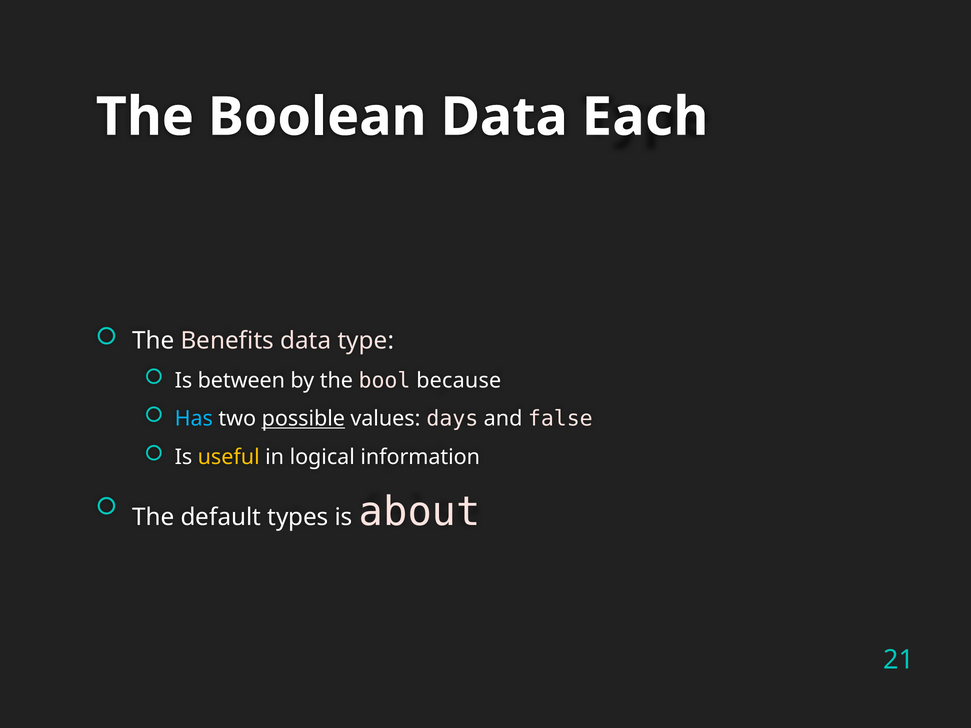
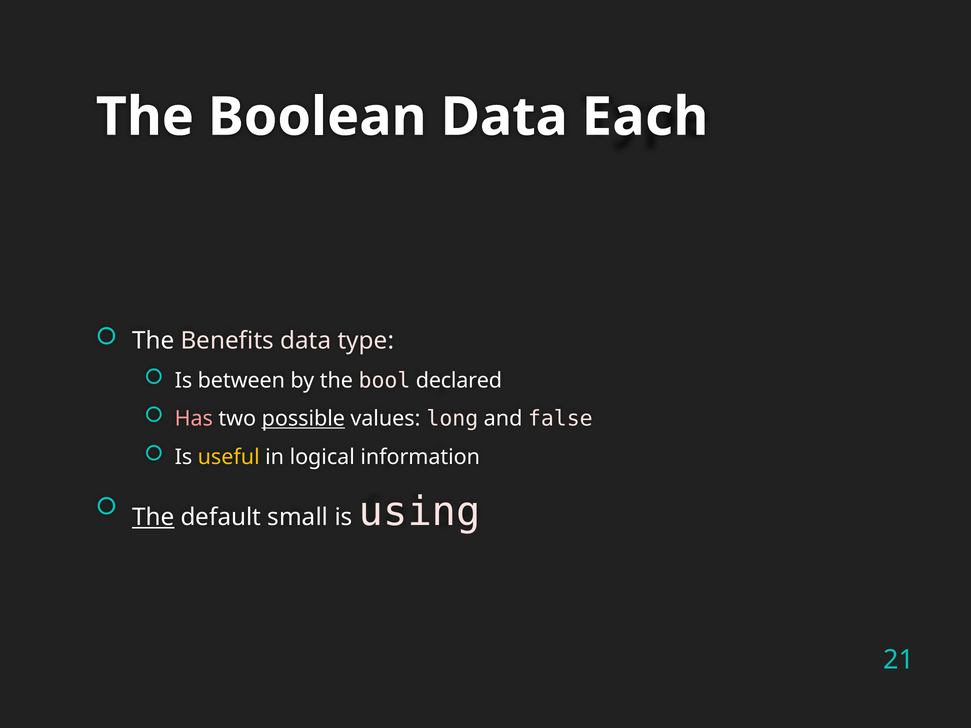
because: because -> declared
Has colour: light blue -> pink
days: days -> long
The at (153, 517) underline: none -> present
types: types -> small
about: about -> using
